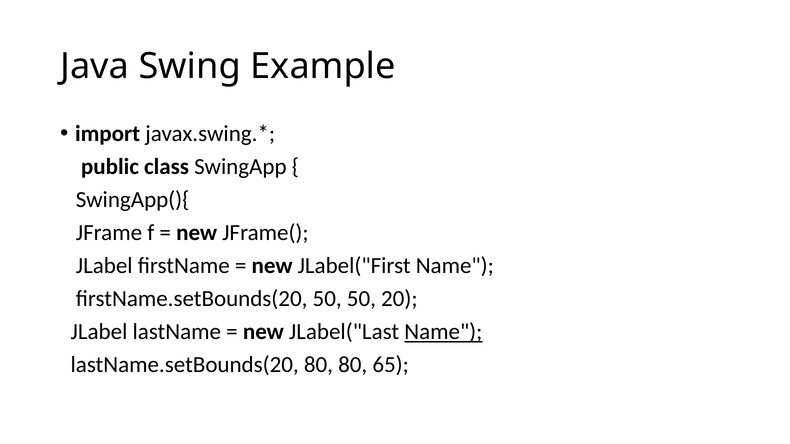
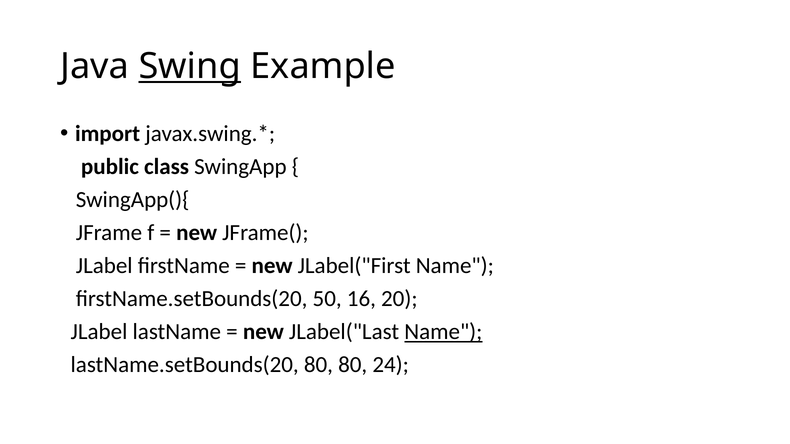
Swing underline: none -> present
50 50: 50 -> 16
65: 65 -> 24
